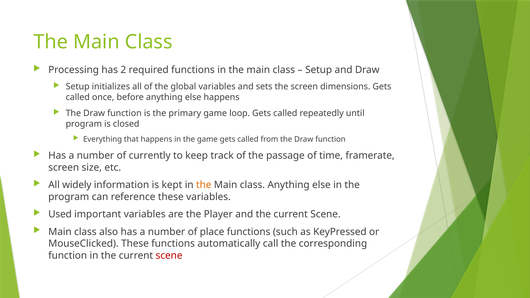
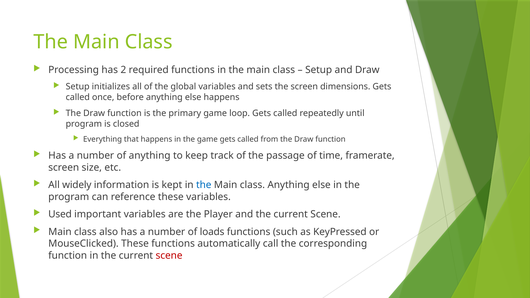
of currently: currently -> anything
the at (204, 185) colour: orange -> blue
place: place -> loads
